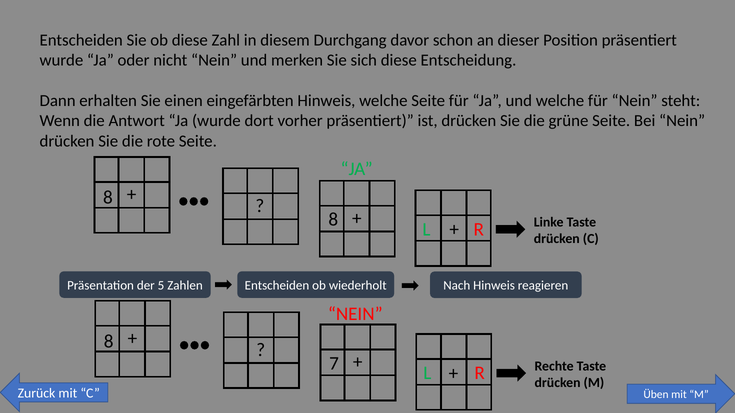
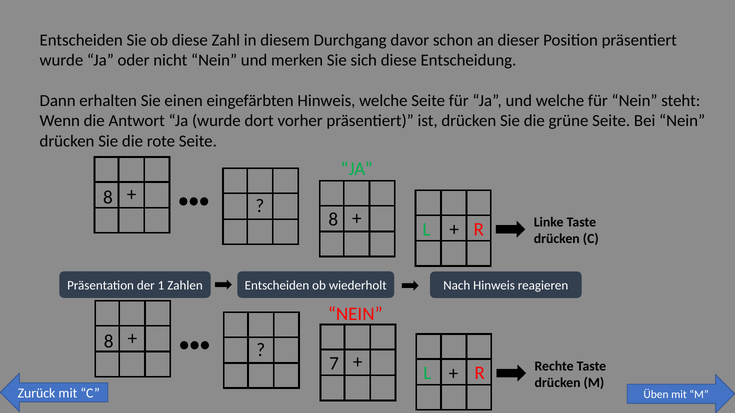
5: 5 -> 1
